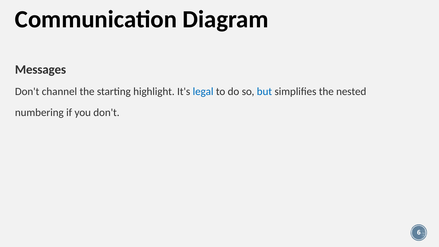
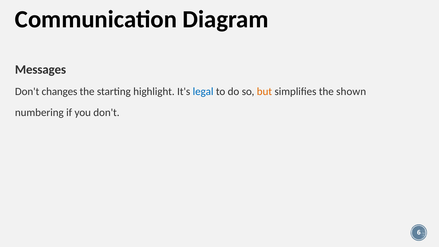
channel: channel -> changes
but colour: blue -> orange
nested: nested -> shown
